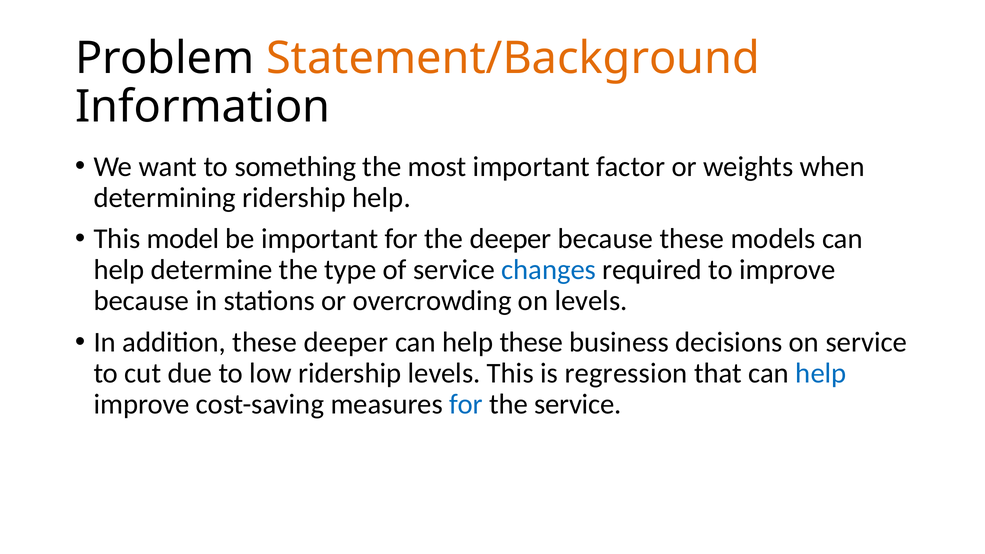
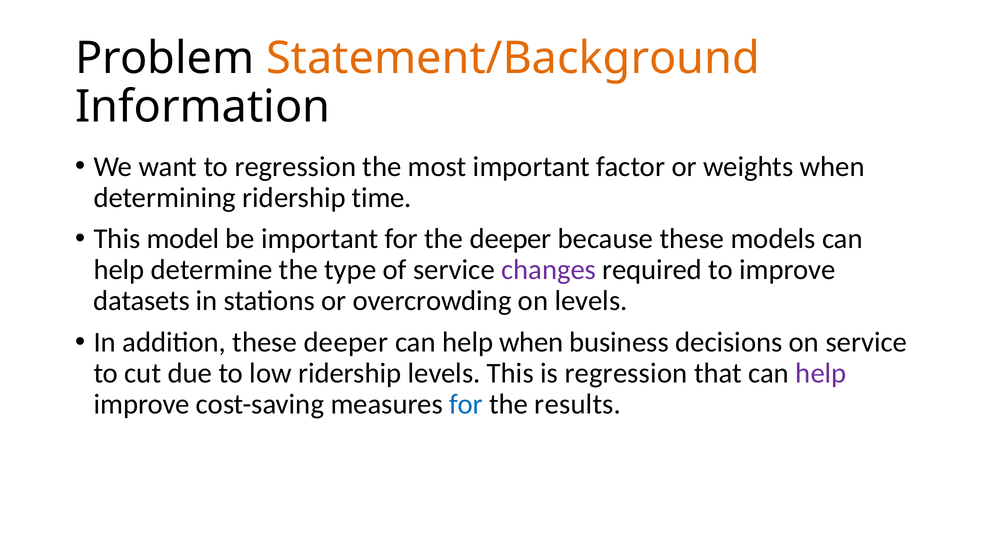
to something: something -> regression
ridership help: help -> time
changes colour: blue -> purple
because at (141, 301): because -> datasets
help these: these -> when
help at (821, 373) colour: blue -> purple
the service: service -> results
